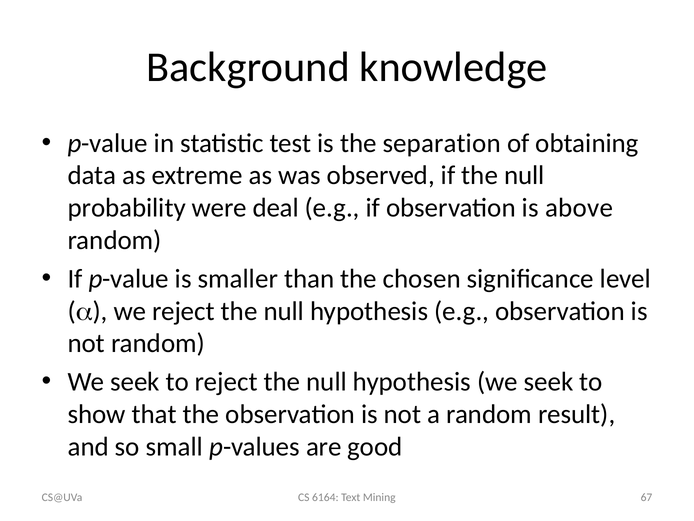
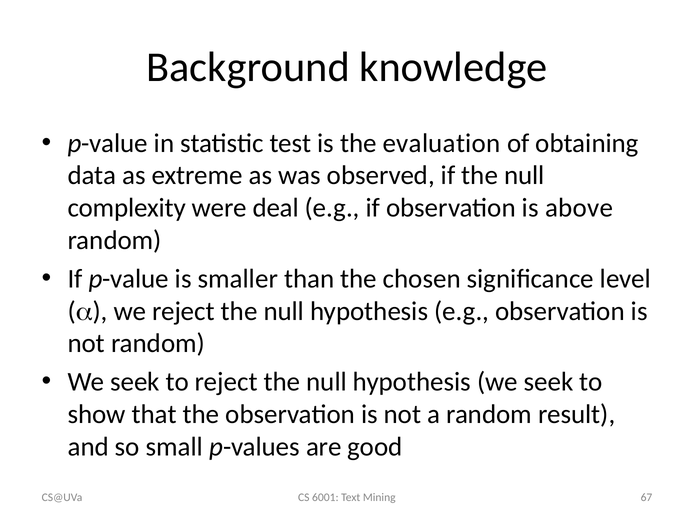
separation: separation -> evaluation
probability: probability -> complexity
6164: 6164 -> 6001
